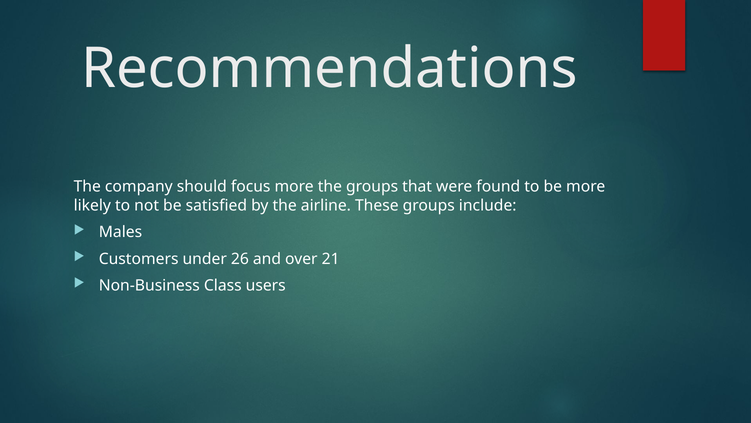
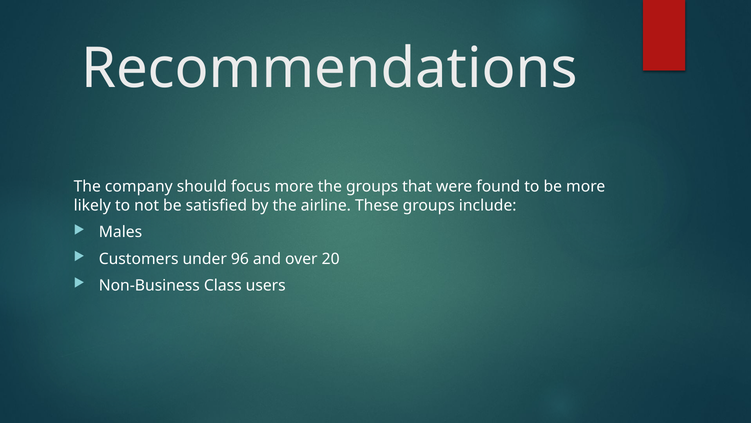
26: 26 -> 96
21: 21 -> 20
